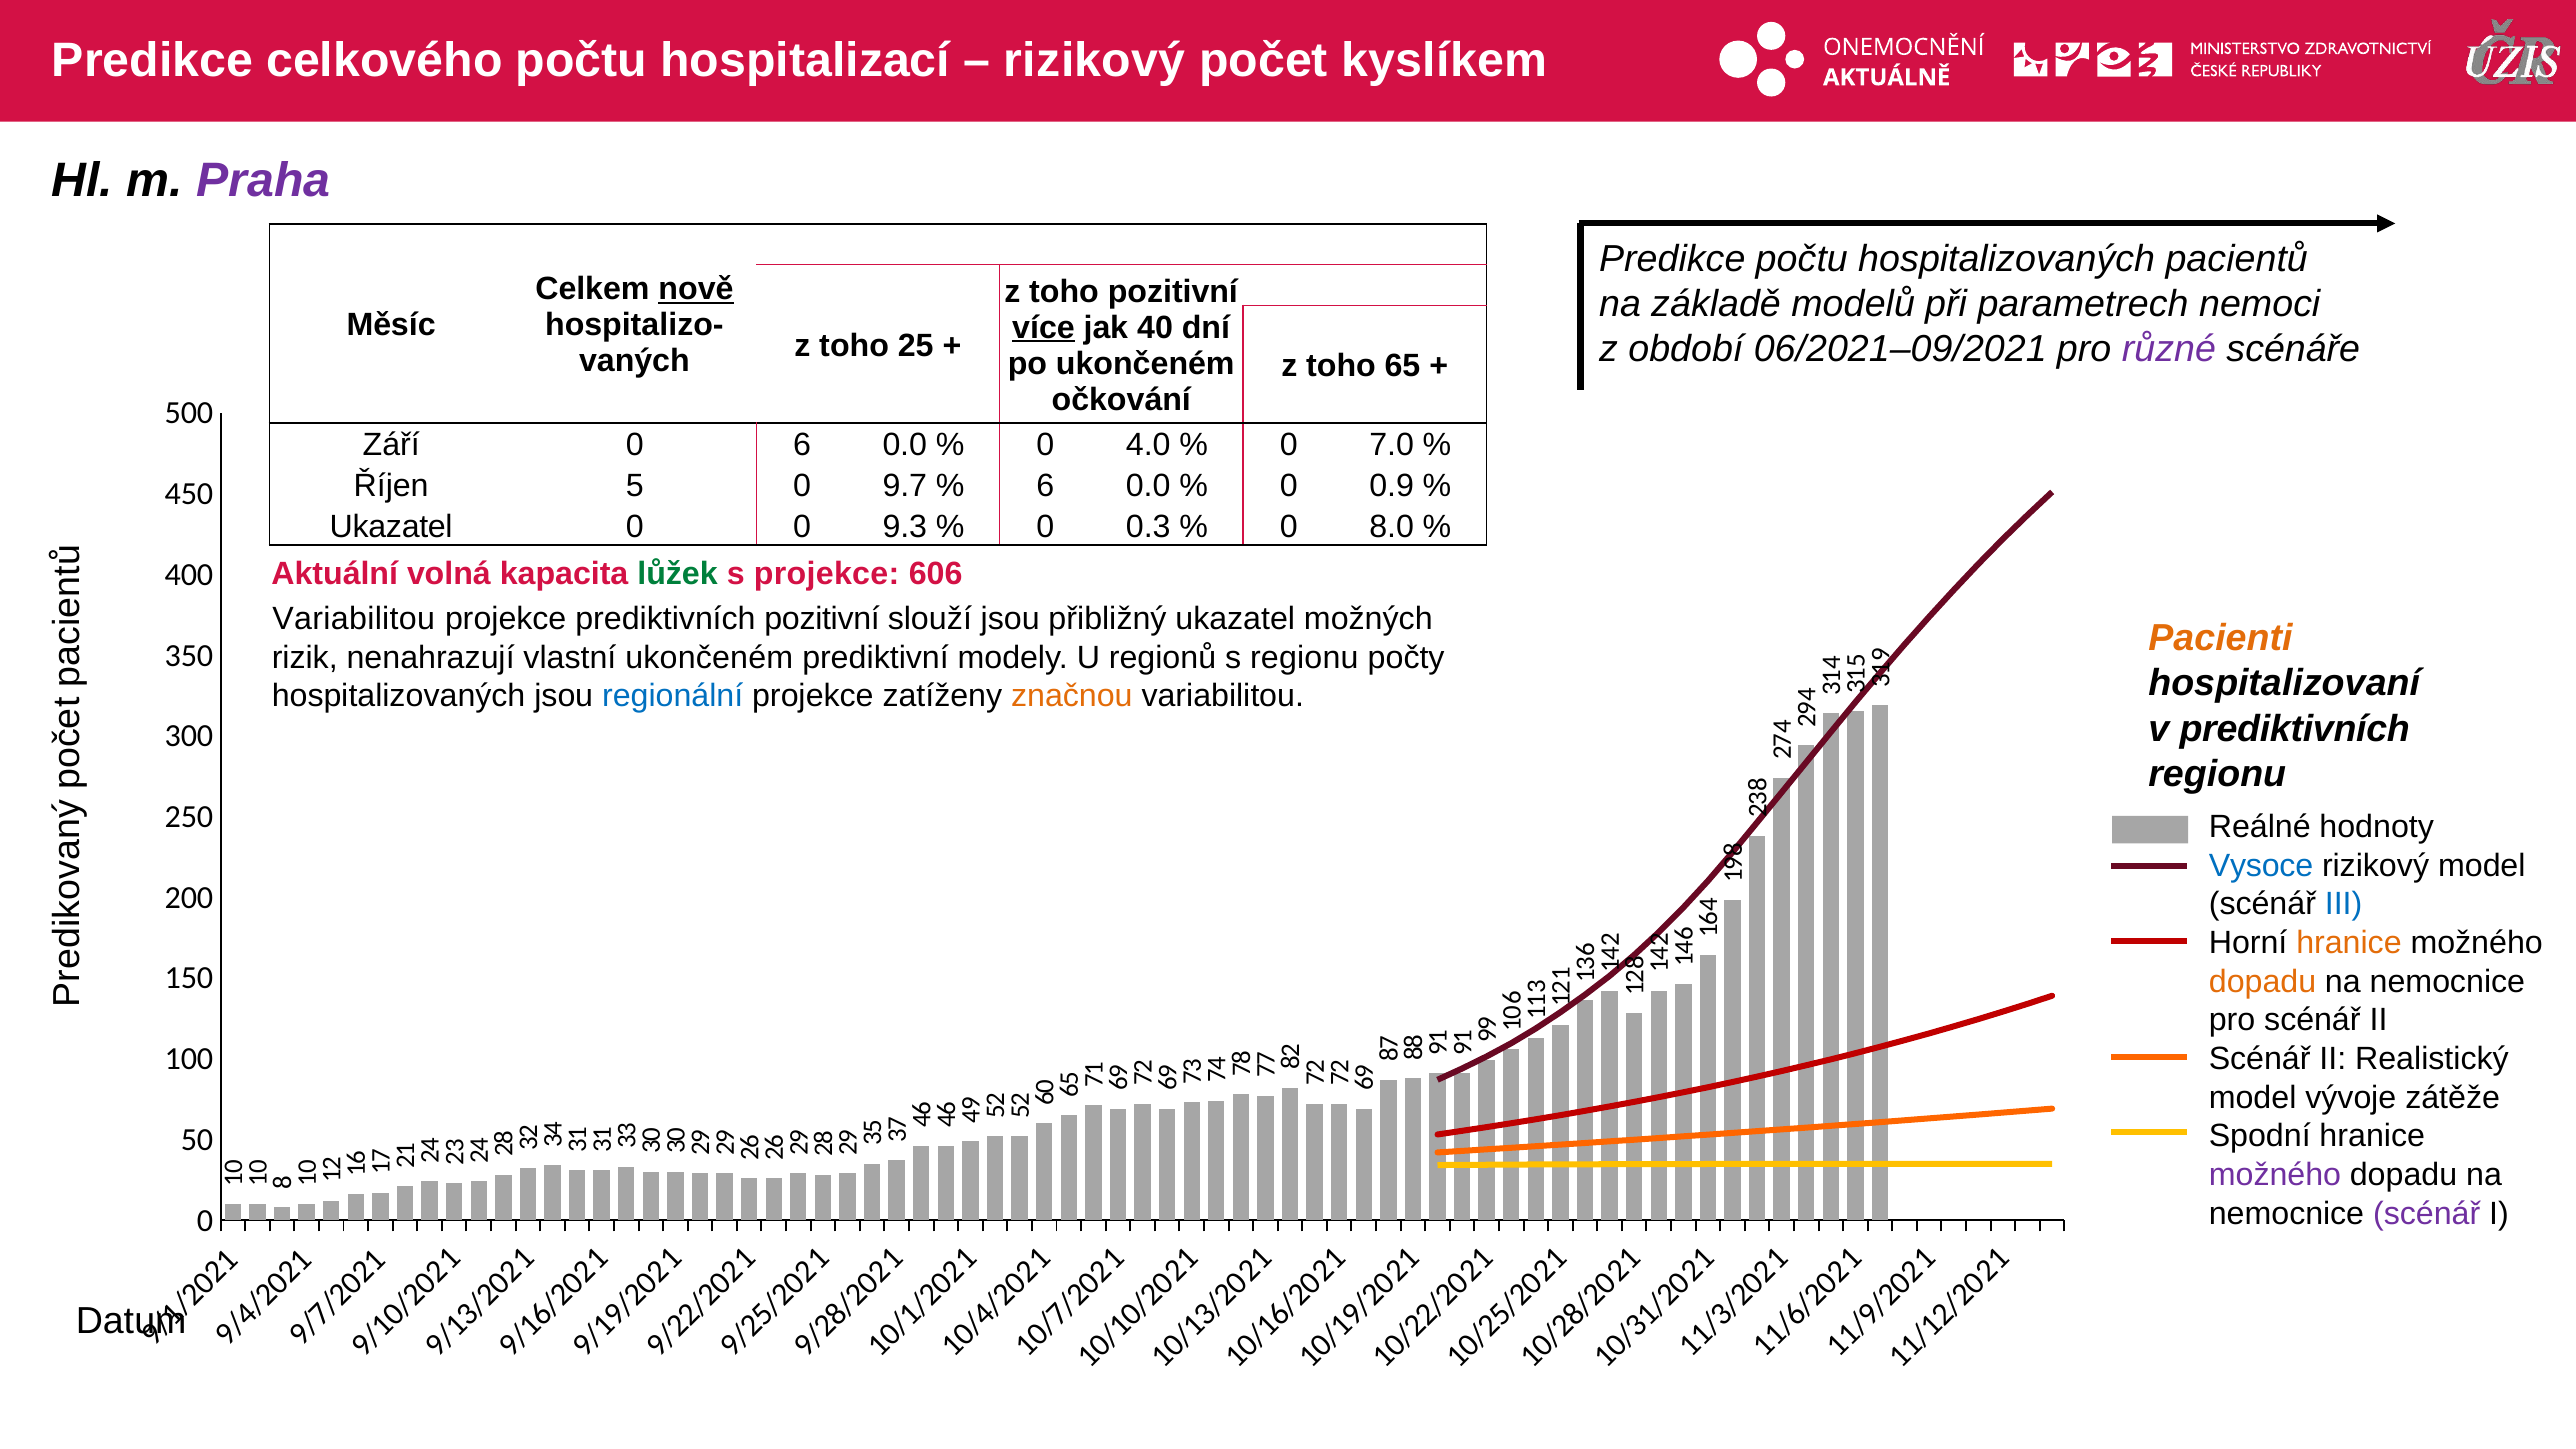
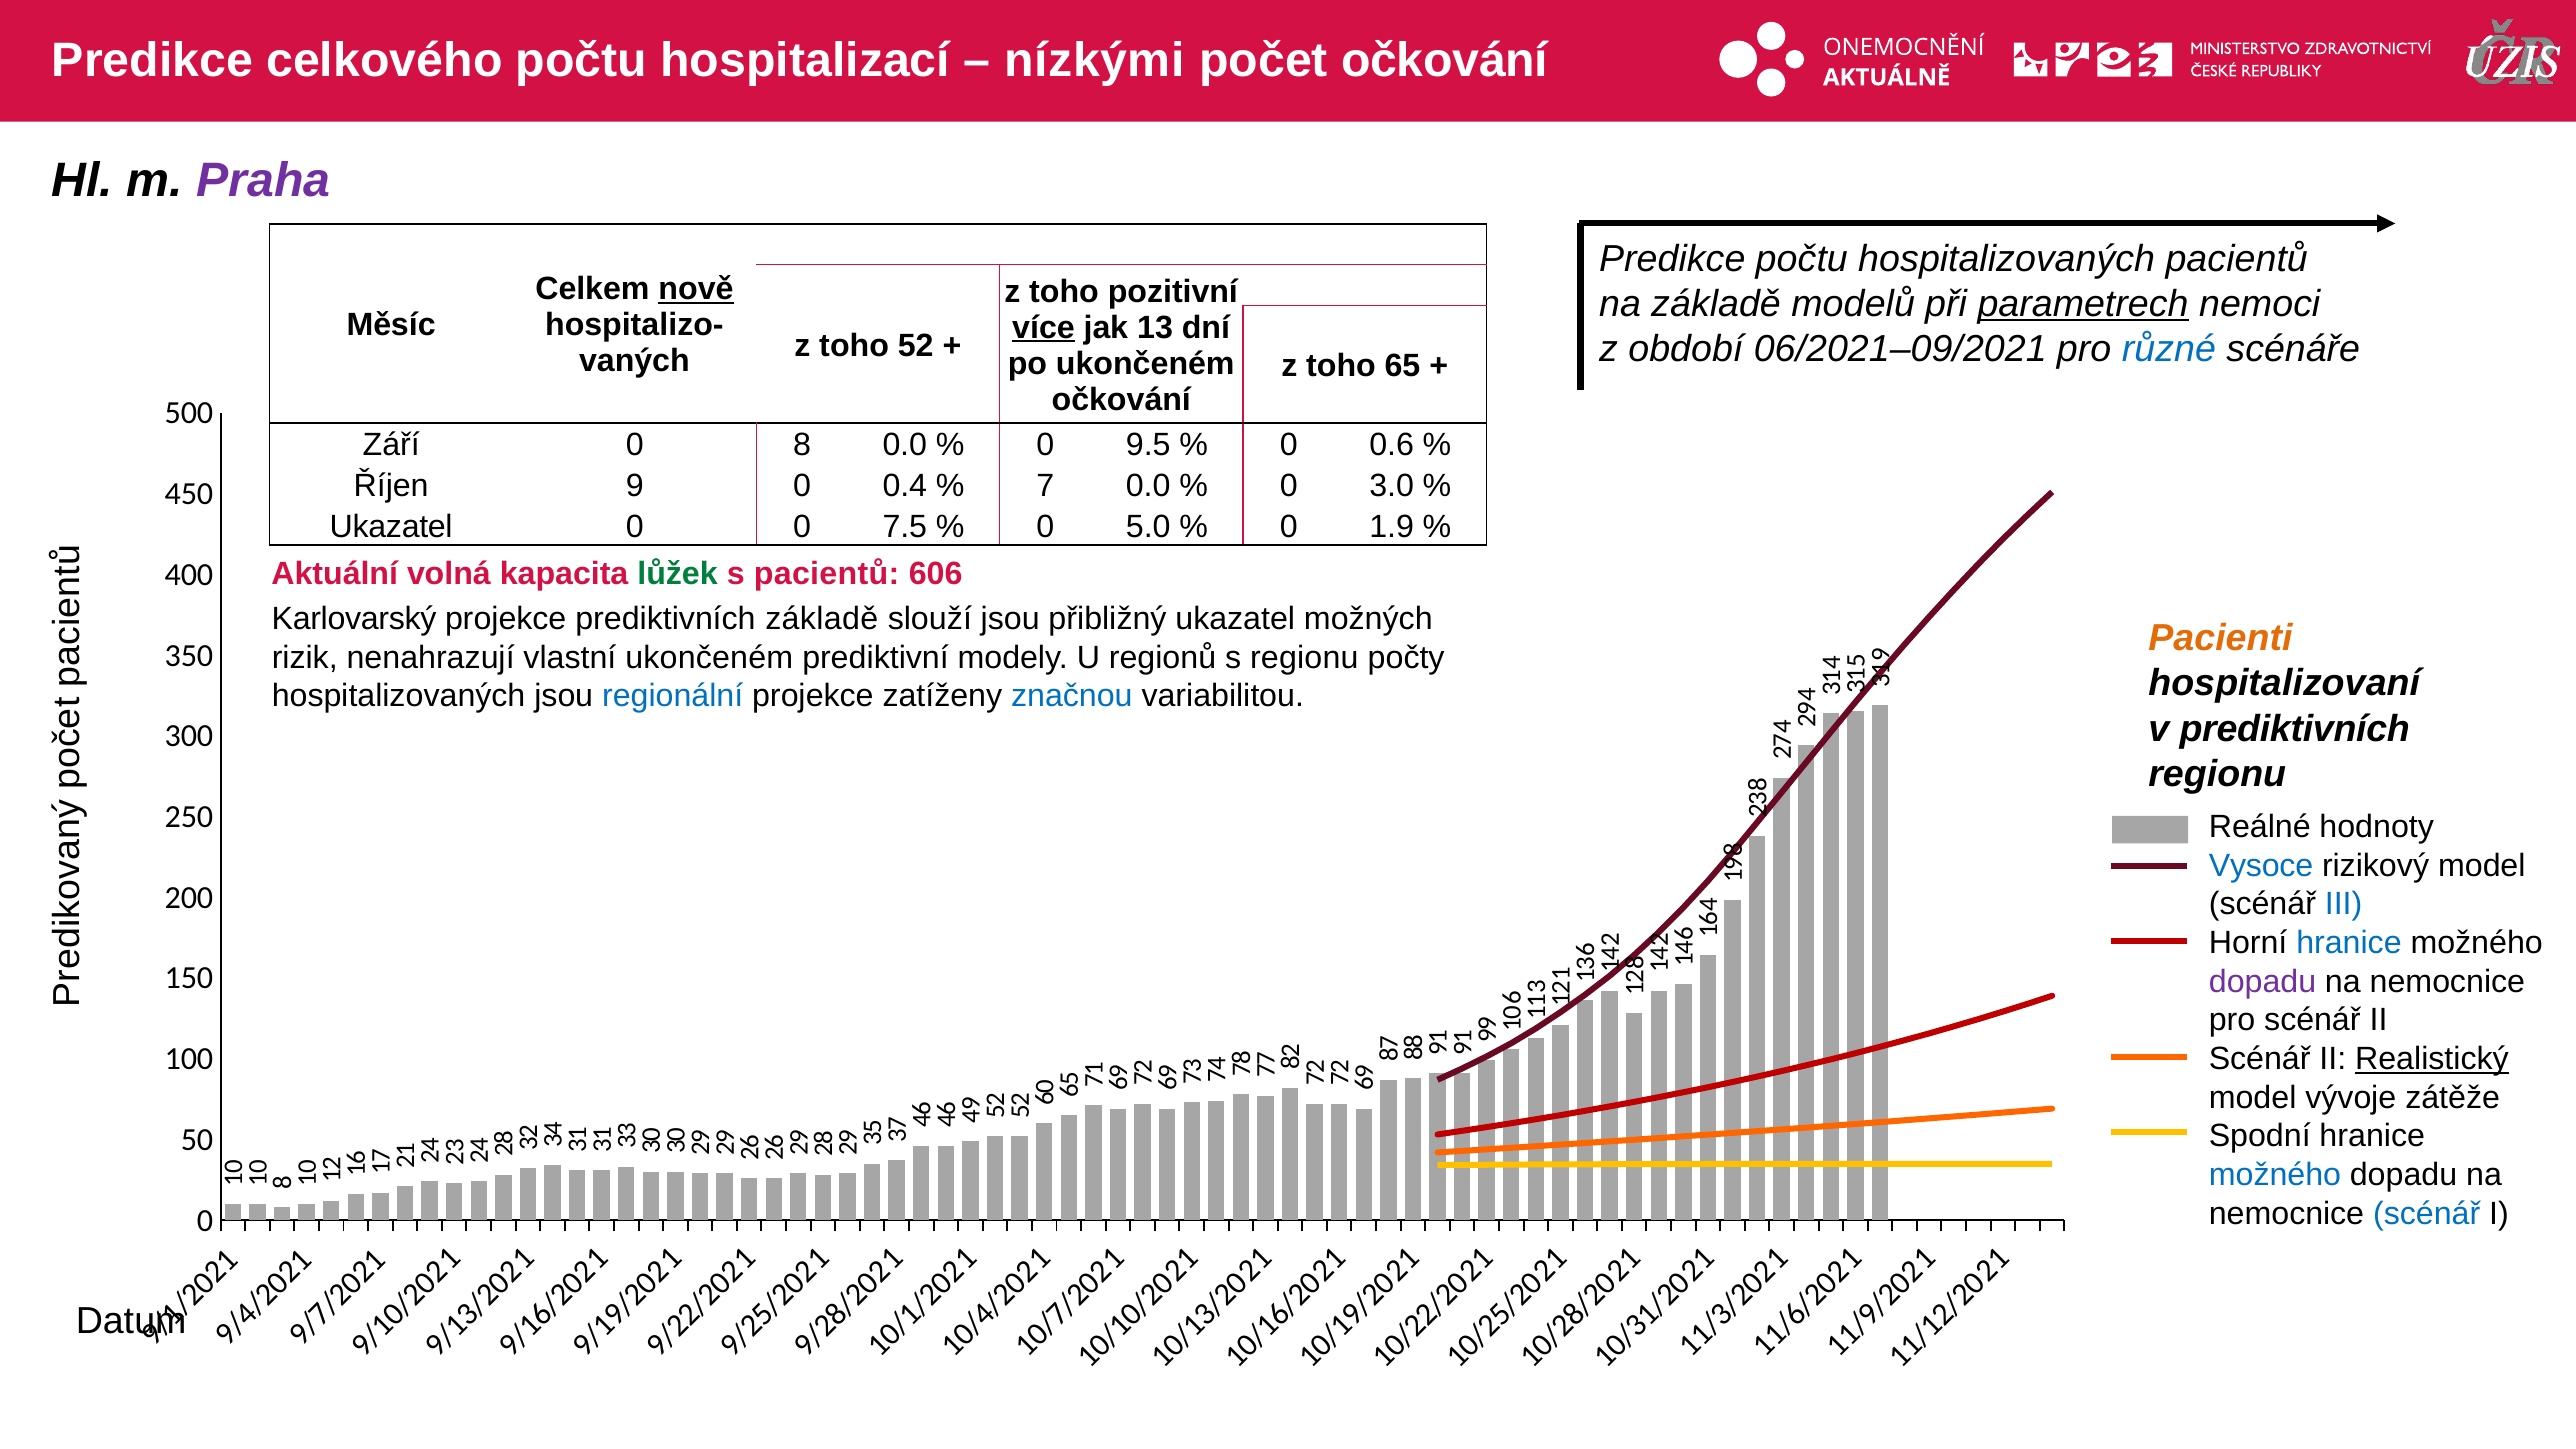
rizikový at (1095, 61): rizikový -> nízkými
počet kyslíkem: kyslíkem -> očkování
parametrech underline: none -> present
40: 40 -> 13
různé colour: purple -> blue
25: 25 -> 52
Září 0 6: 6 -> 8
4.0: 4.0 -> 9.5
7.0: 7.0 -> 0.6
Říjen 5: 5 -> 9
9.7: 9.7 -> 0.4
6 at (1045, 486): 6 -> 7
0.9: 0.9 -> 3.0
9.3: 9.3 -> 7.5
0.3: 0.3 -> 5.0
8.0: 8.0 -> 1.9
s projekce: projekce -> pacientů
Variabilitou at (354, 619): Variabilitou -> Karlovarský
prediktivních pozitivní: pozitivní -> základě
značnou colour: orange -> blue
hranice at (2349, 943) colour: orange -> blue
dopadu at (2263, 982) colour: orange -> purple
Realistický underline: none -> present
možného at (2275, 1175) colour: purple -> blue
scénář at (2427, 1213) colour: purple -> blue
